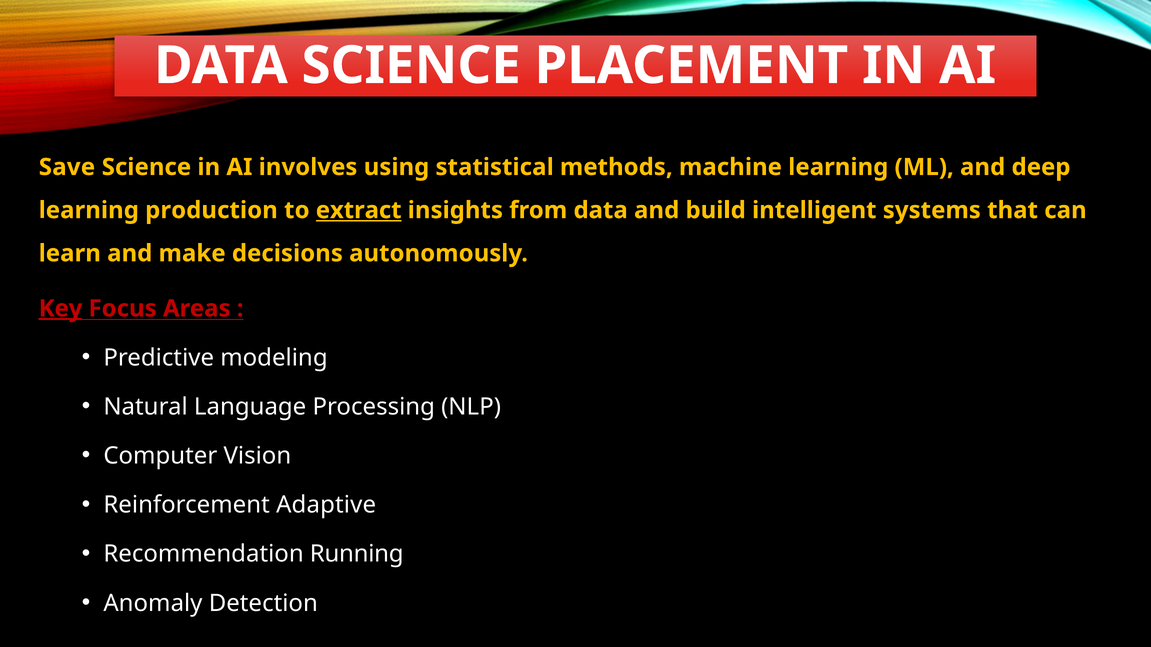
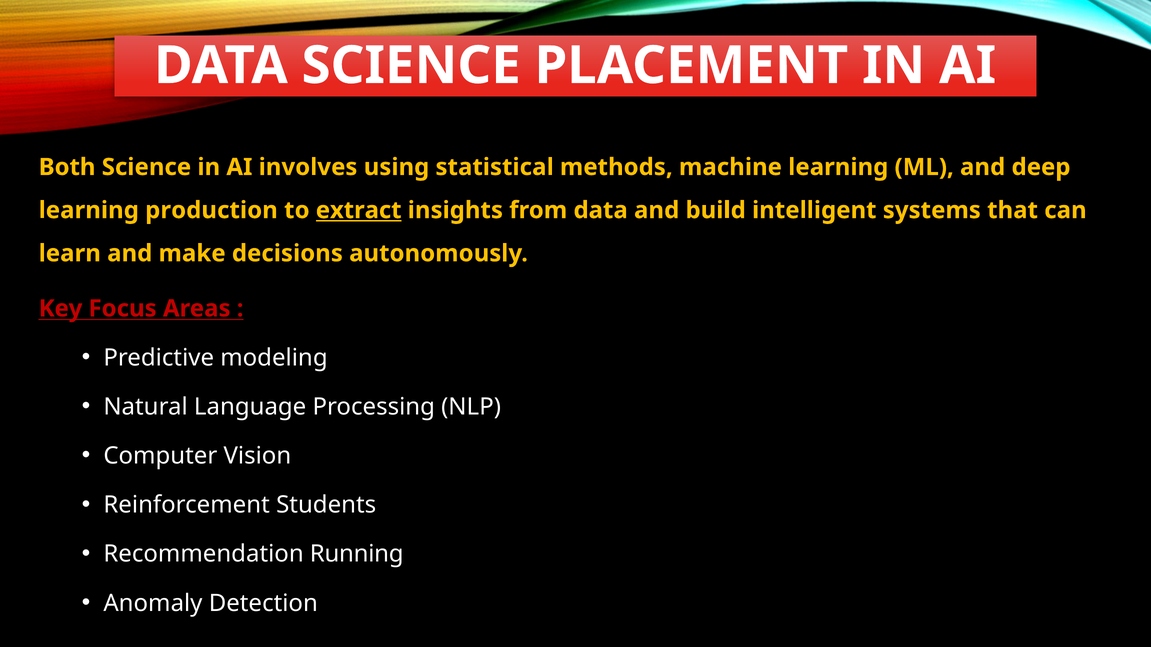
Save: Save -> Both
Key underline: present -> none
Adaptive: Adaptive -> Students
